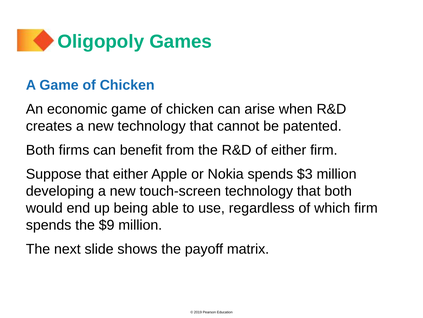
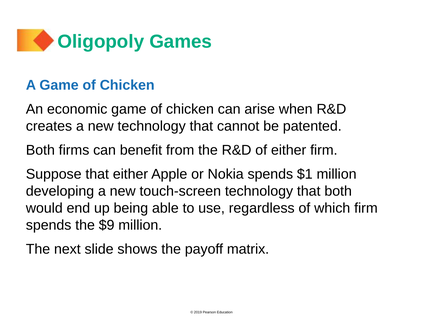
$3: $3 -> $1
